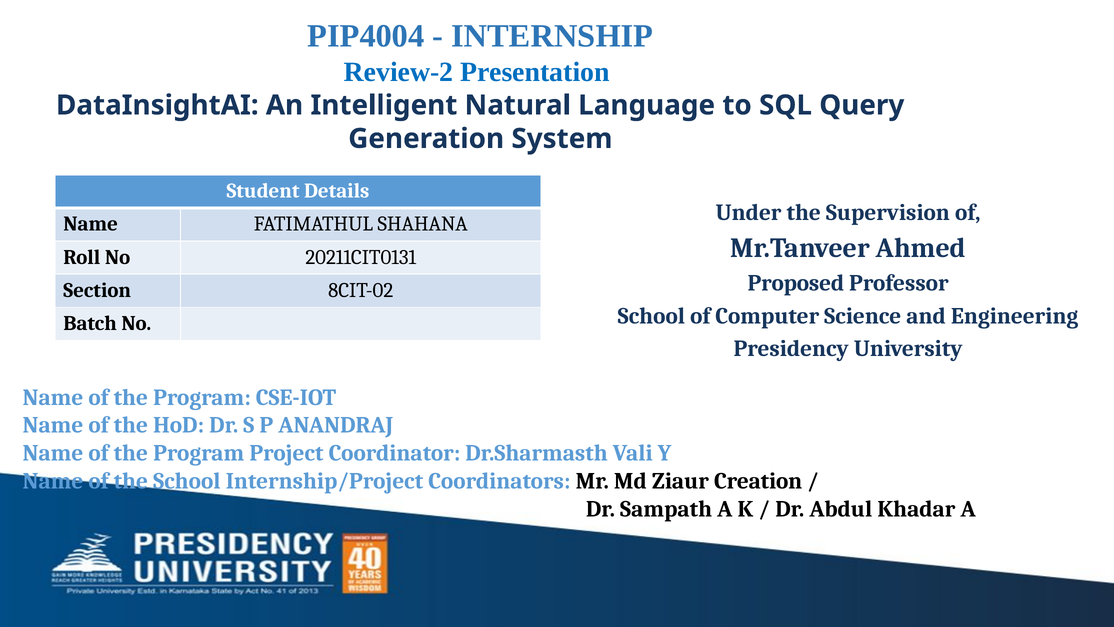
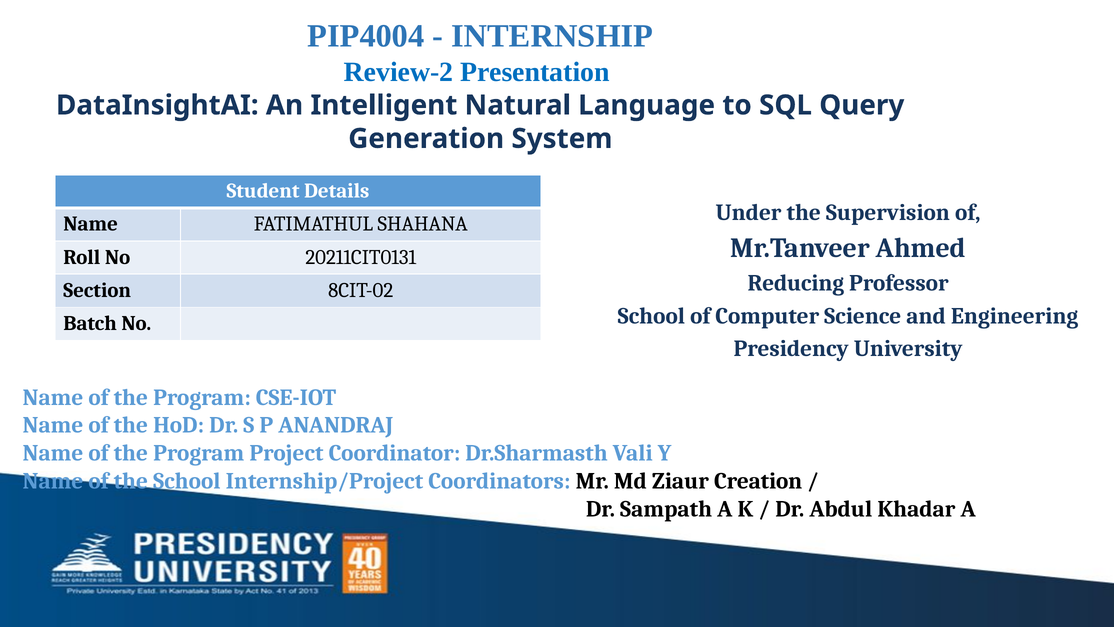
Proposed: Proposed -> Reducing
